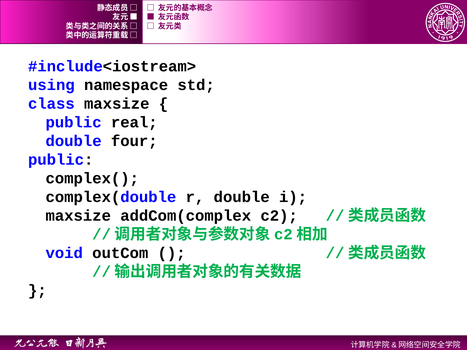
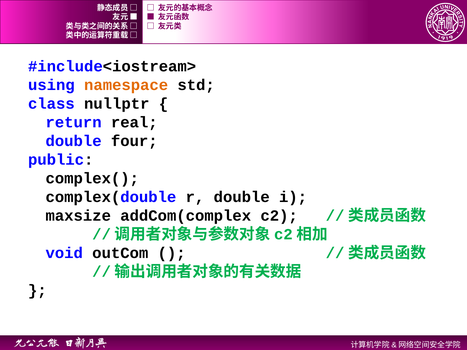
namespace colour: black -> orange
class maxsize: maxsize -> nullptr
public at (74, 123): public -> return
